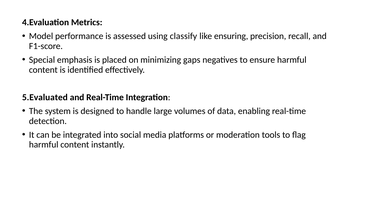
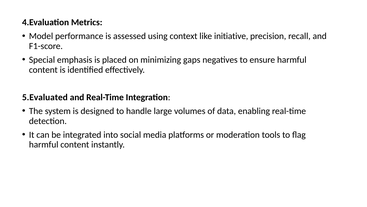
classify: classify -> context
ensuring: ensuring -> initiative
